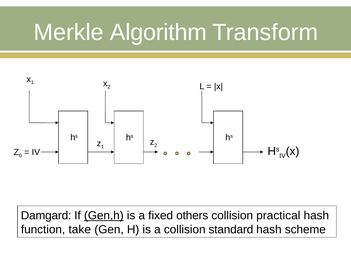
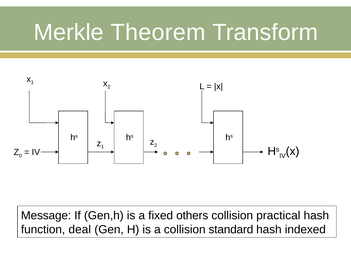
Algorithm: Algorithm -> Theorem
Damgard: Damgard -> Message
Gen,h underline: present -> none
take: take -> deal
scheme: scheme -> indexed
